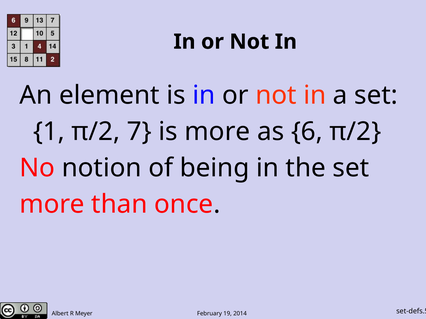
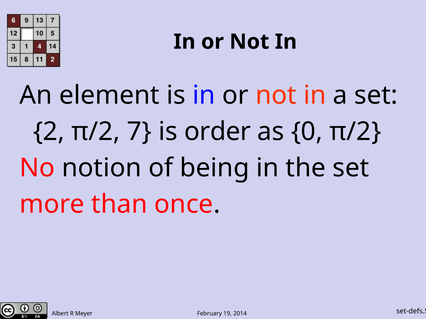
1: 1 -> 2
is more: more -> order
6: 6 -> 0
